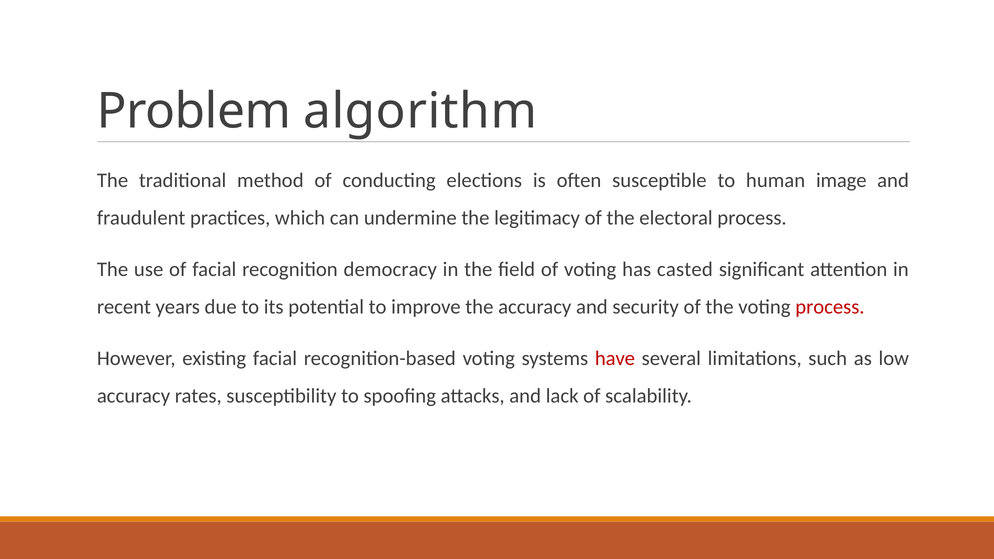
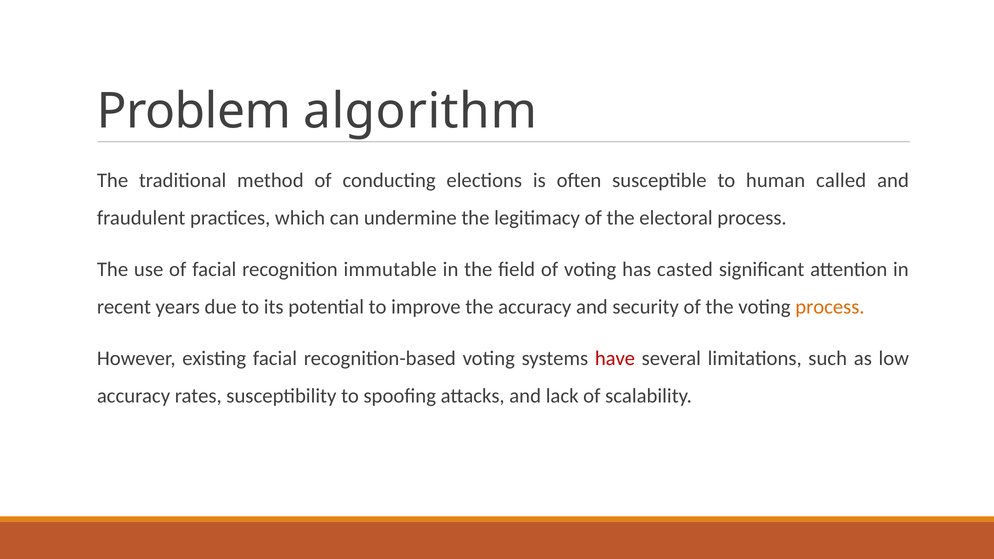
image: image -> called
democracy: democracy -> immutable
process at (830, 307) colour: red -> orange
